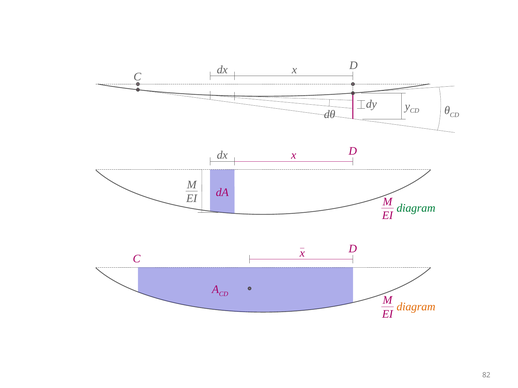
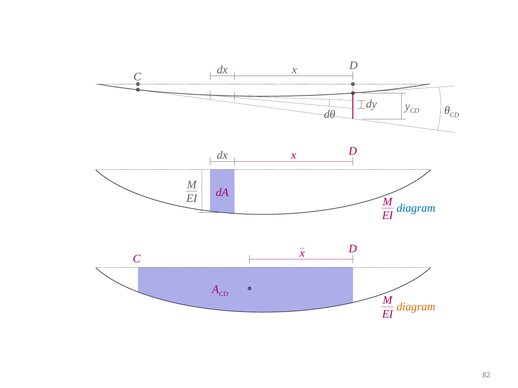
diagram at (416, 208) colour: green -> blue
